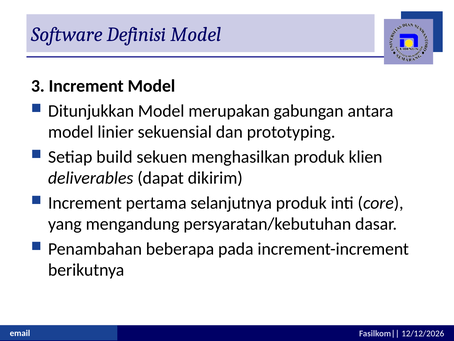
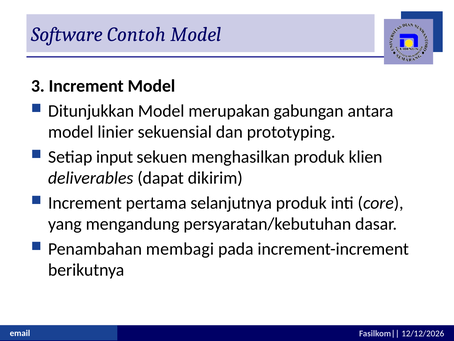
Definisi: Definisi -> Contoh
build: build -> input
beberapa: beberapa -> membagi
